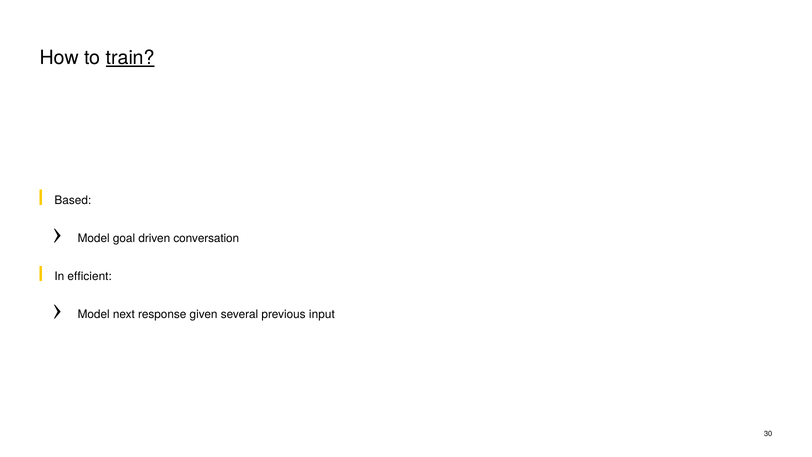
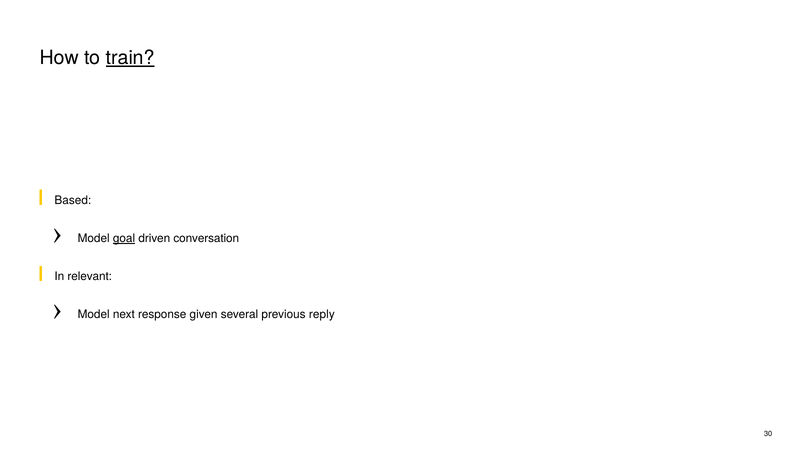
goal underline: none -> present
efficient: efficient -> relevant
input: input -> reply
